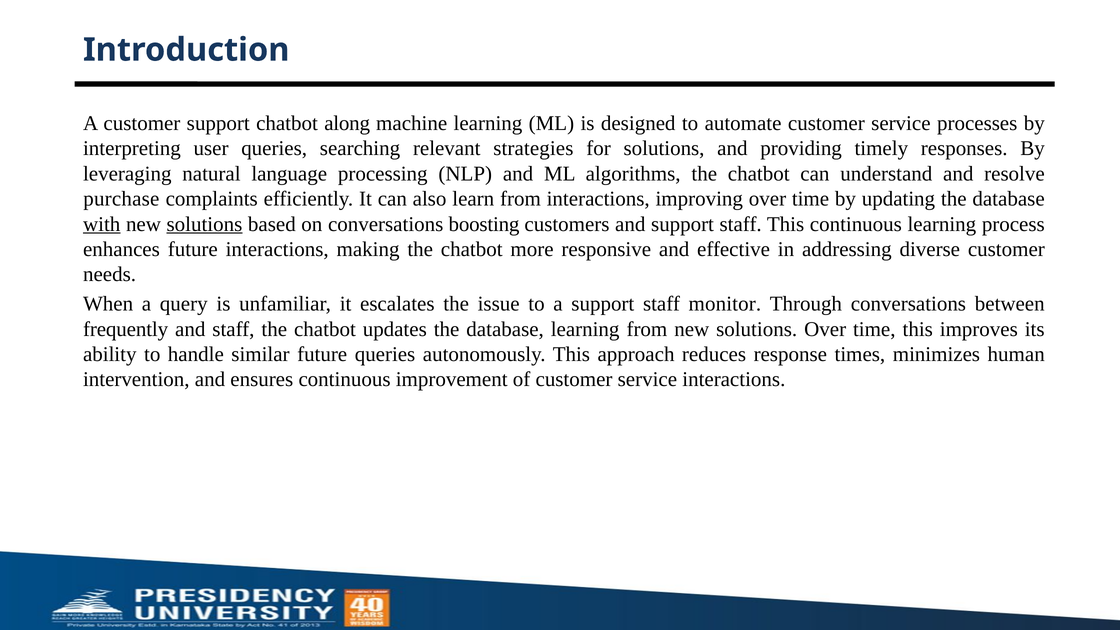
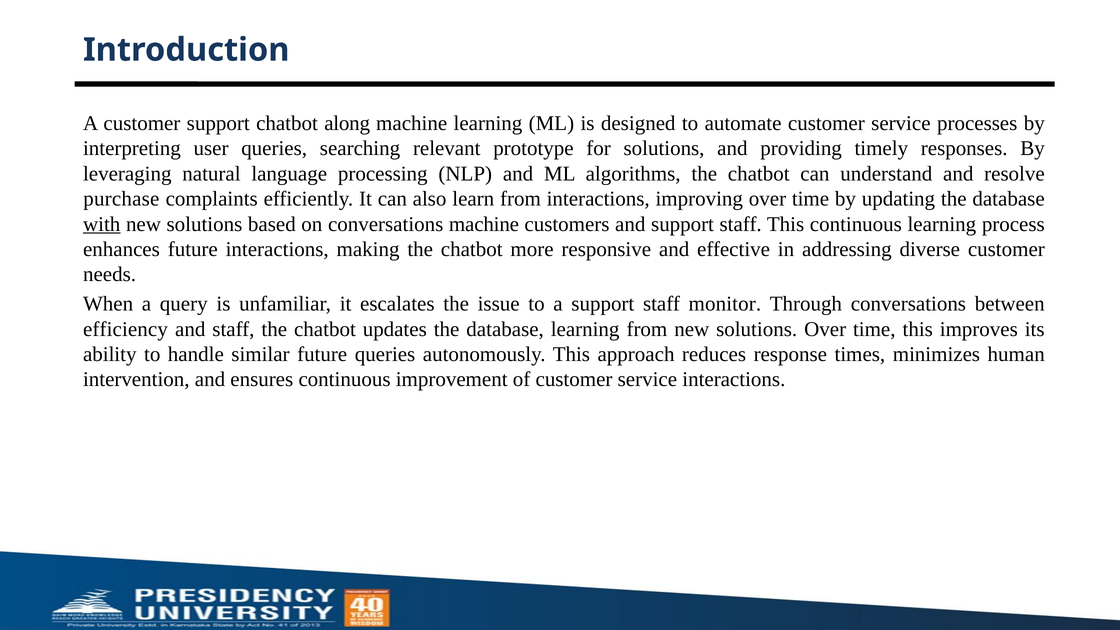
strategies: strategies -> prototype
solutions at (204, 224) underline: present -> none
conversations boosting: boosting -> machine
frequently: frequently -> efficiency
